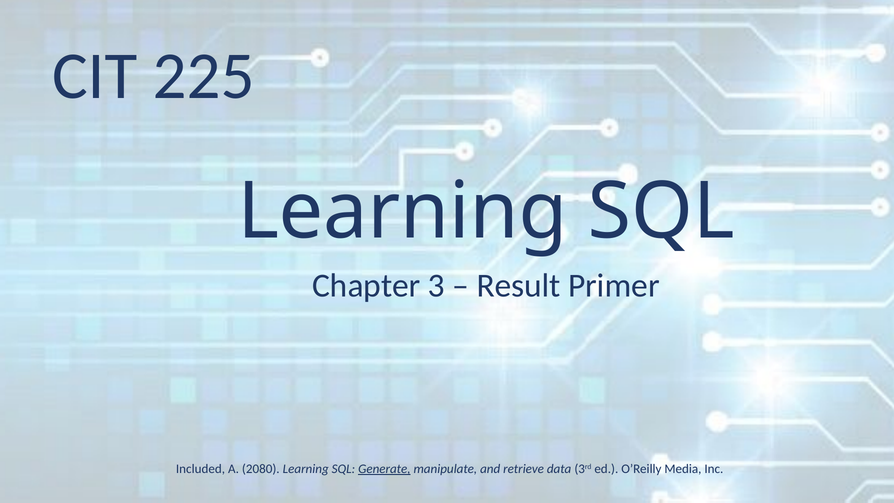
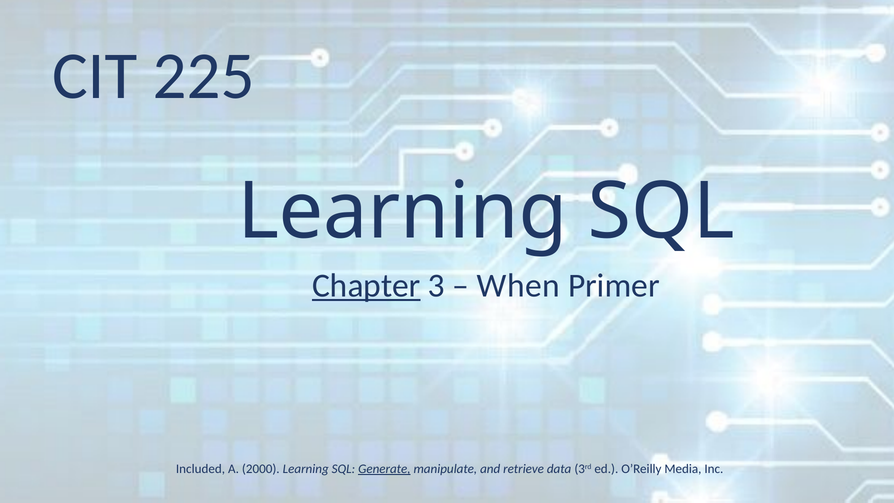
Chapter underline: none -> present
Result: Result -> When
2080: 2080 -> 2000
